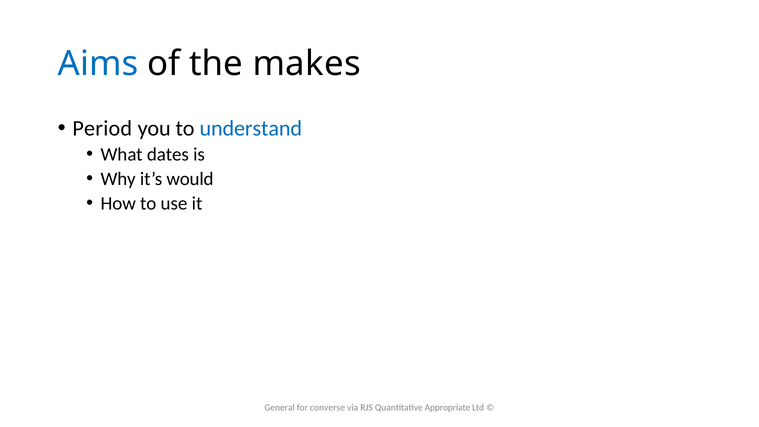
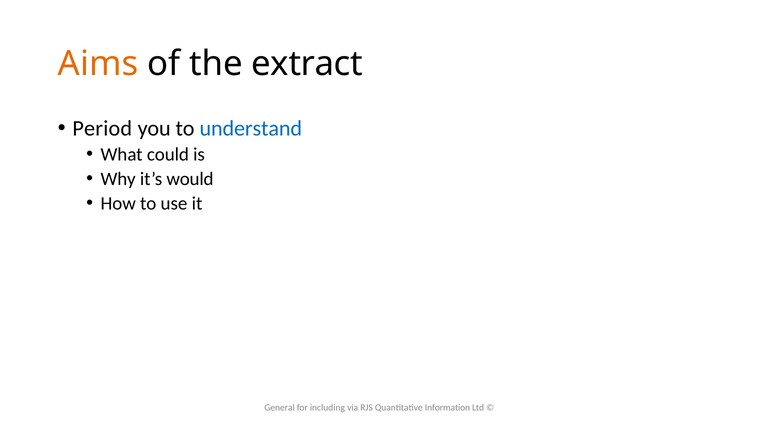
Aims colour: blue -> orange
makes: makes -> extract
dates: dates -> could
converse: converse -> including
Appropriate: Appropriate -> Information
